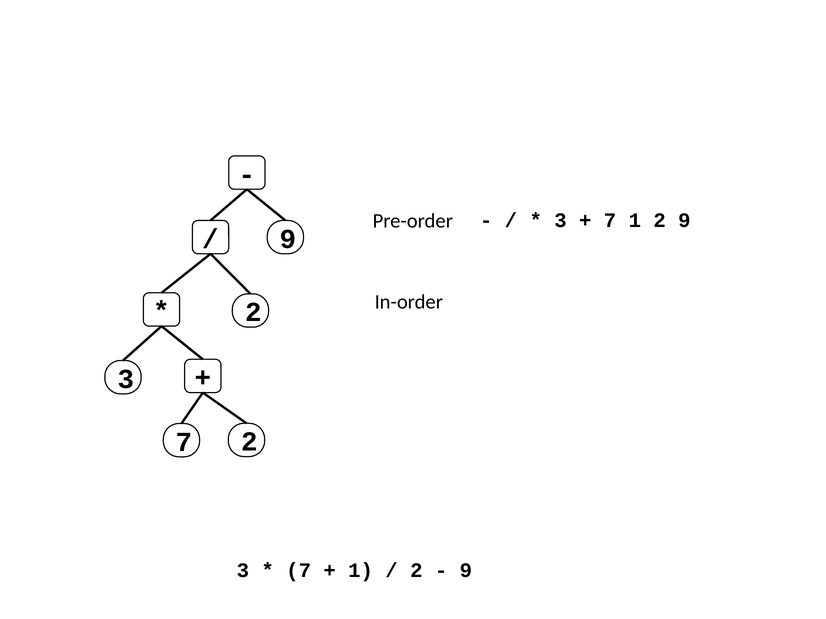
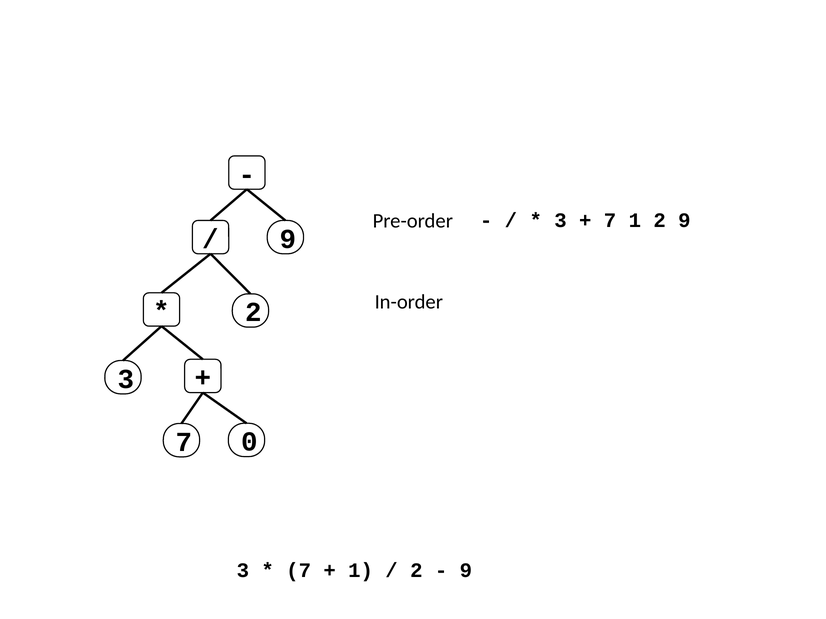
7 2: 2 -> 0
